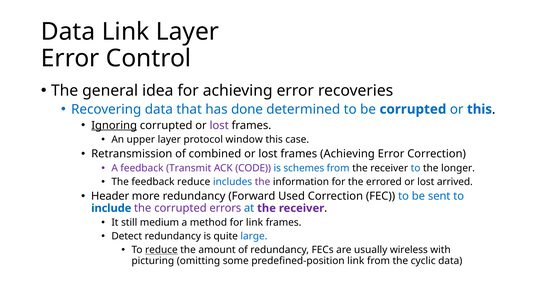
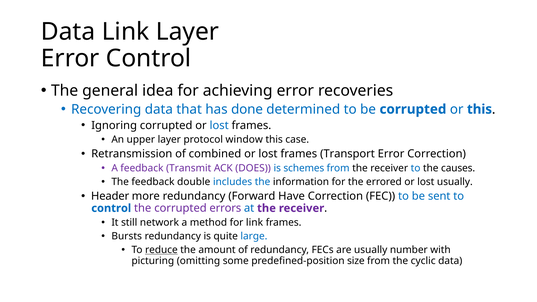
Ignoring underline: present -> none
lost at (219, 125) colour: purple -> blue
frames Achieving: Achieving -> Transport
CODE: CODE -> DOES
longer: longer -> causes
feedback reduce: reduce -> double
the at (263, 182) colour: purple -> blue
lost arrived: arrived -> usually
Used: Used -> Have
include at (111, 208): include -> control
medium: medium -> network
Detect: Detect -> Bursts
wireless: wireless -> number
predefined-position link: link -> size
